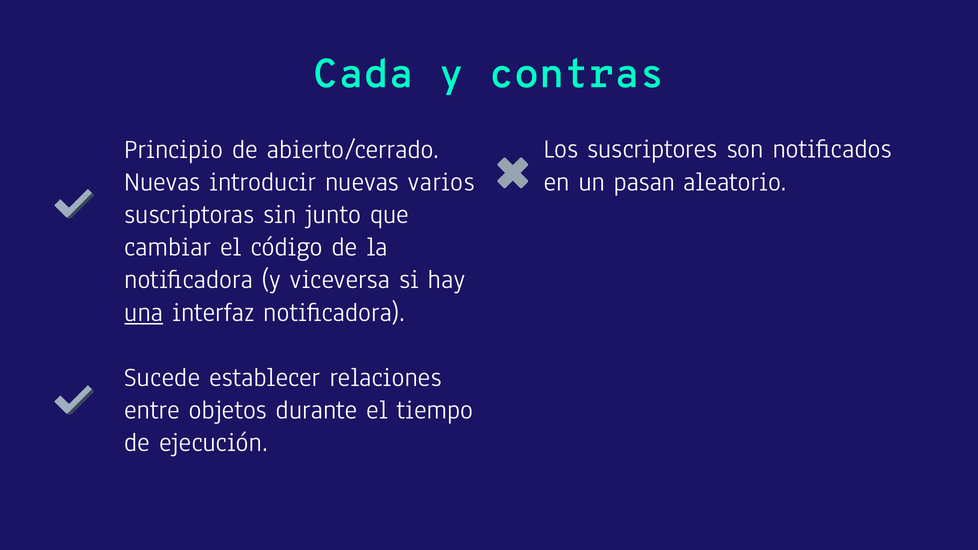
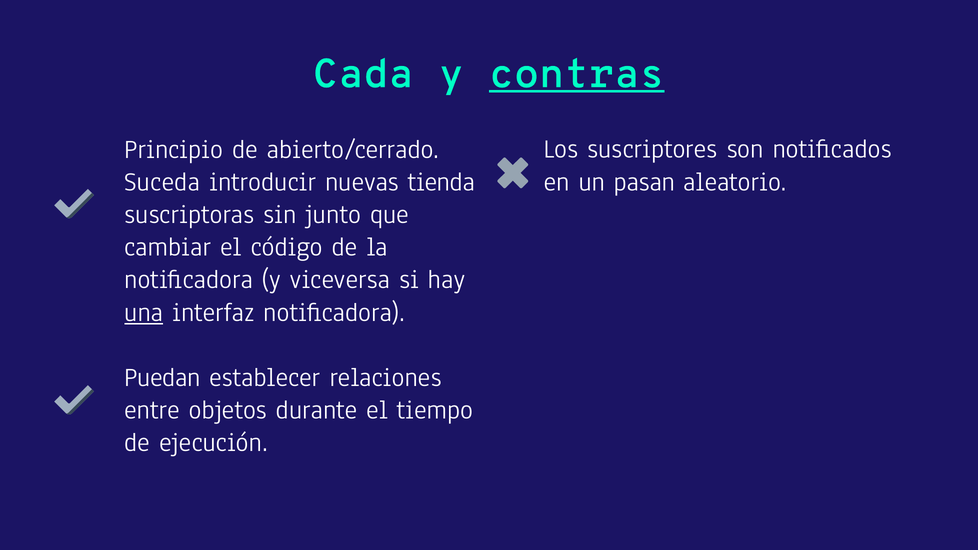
contras underline: none -> present
Nuevas at (162, 182): Nuevas -> Suceda
varios: varios -> tienda
Sucede: Sucede -> Puedan
